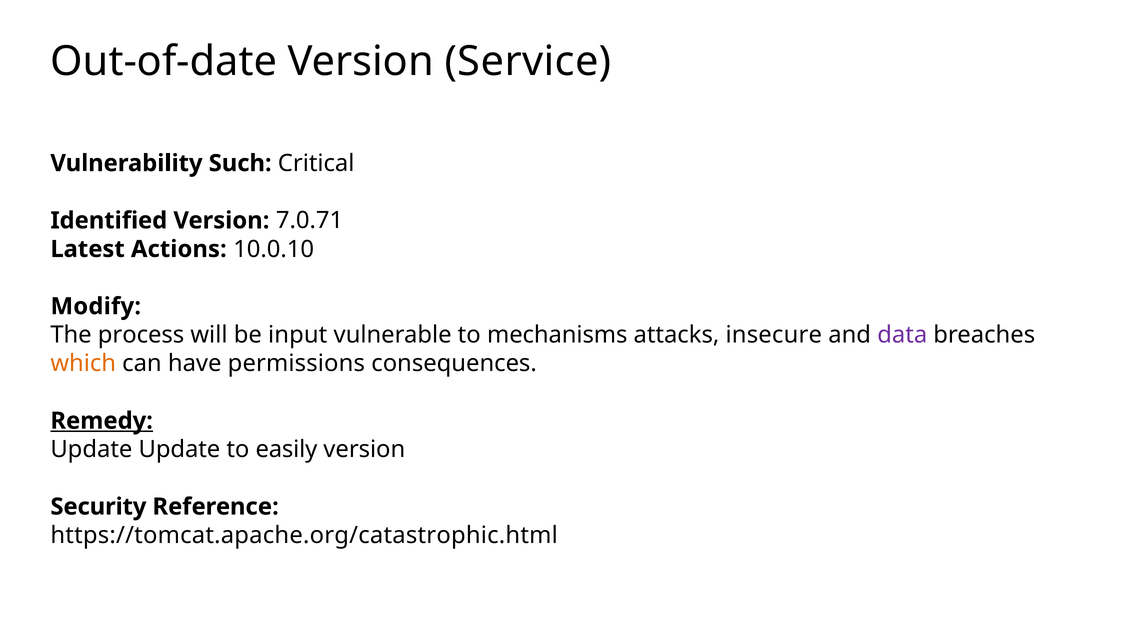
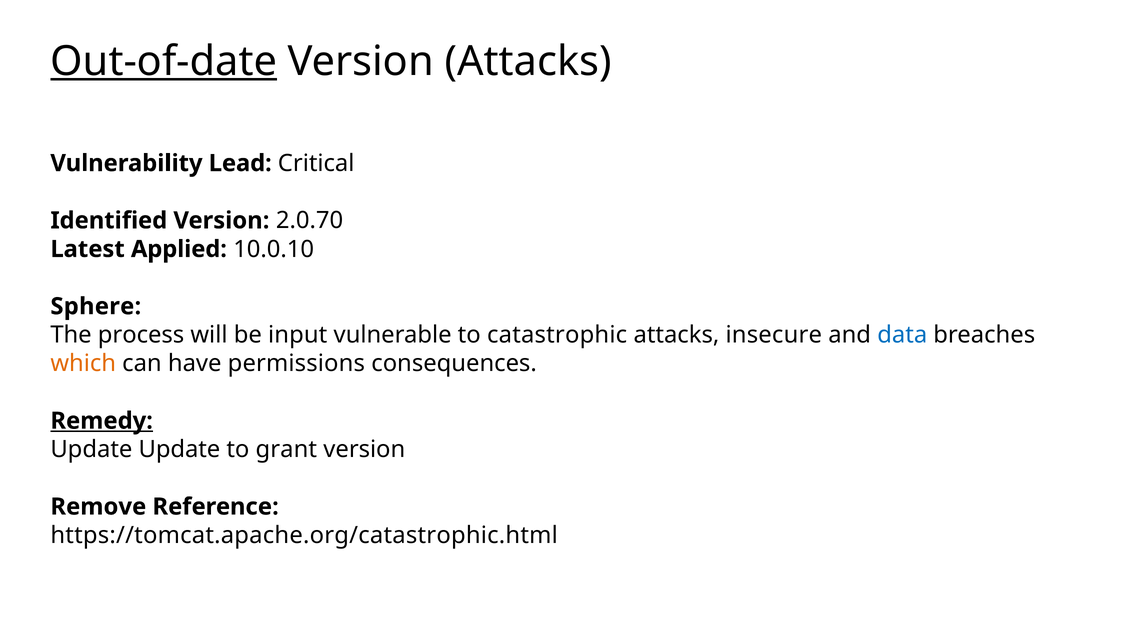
Out-of-date underline: none -> present
Version Service: Service -> Attacks
Such: Such -> Lead
7.0.71: 7.0.71 -> 2.0.70
Actions: Actions -> Applied
Modify: Modify -> Sphere
mechanisms: mechanisms -> catastrophic
data colour: purple -> blue
easily: easily -> grant
Security: Security -> Remove
